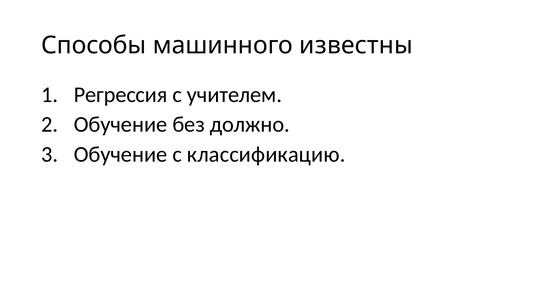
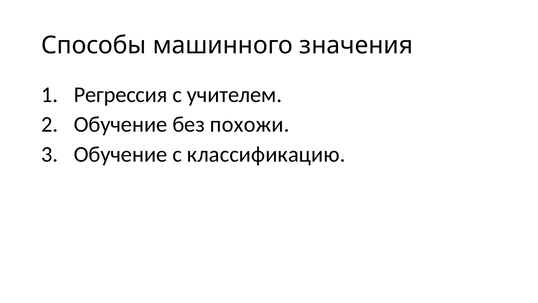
известны: известны -> значения
должно: должно -> похожи
